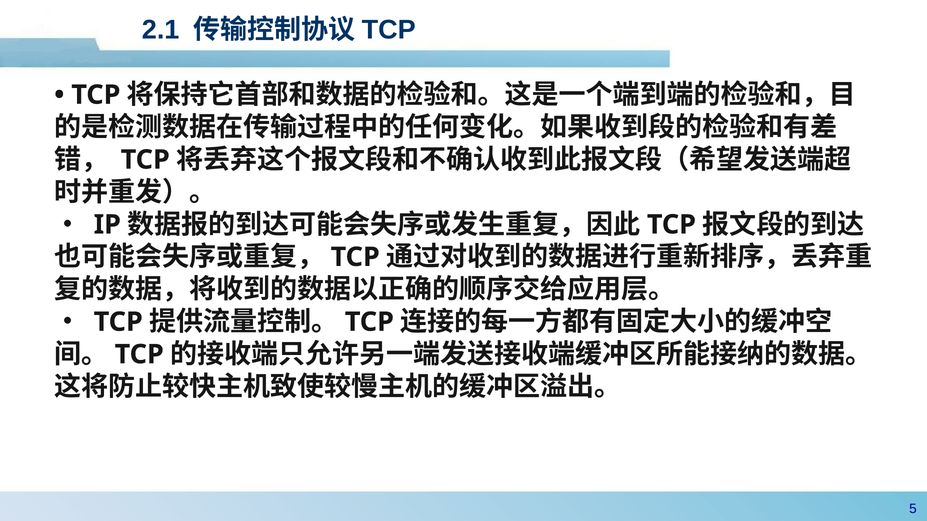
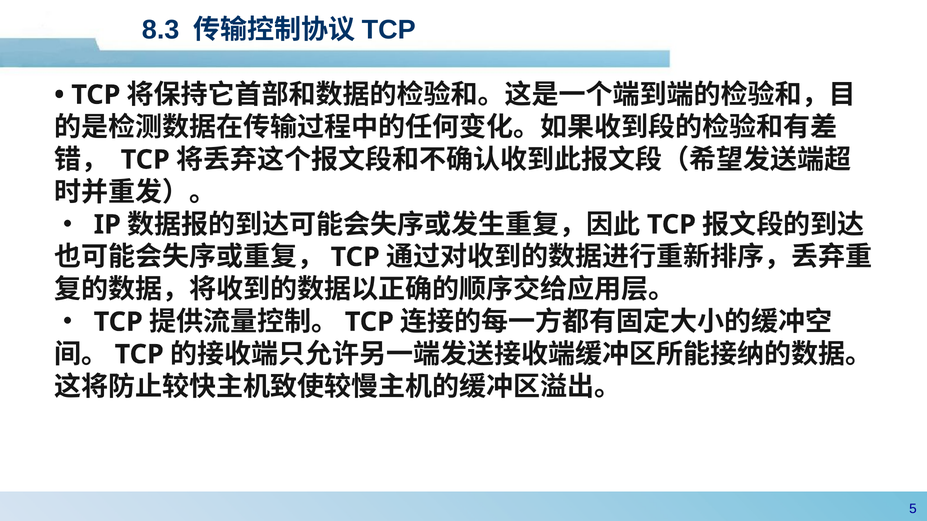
2.1: 2.1 -> 8.3
